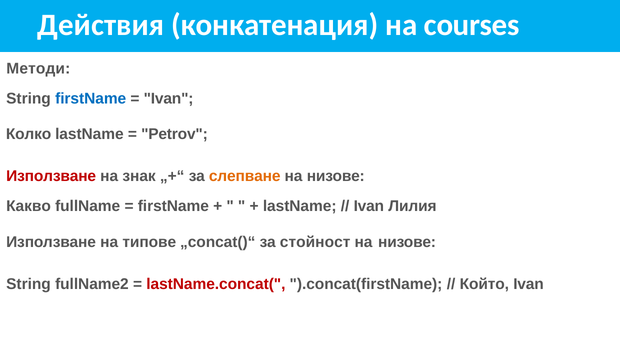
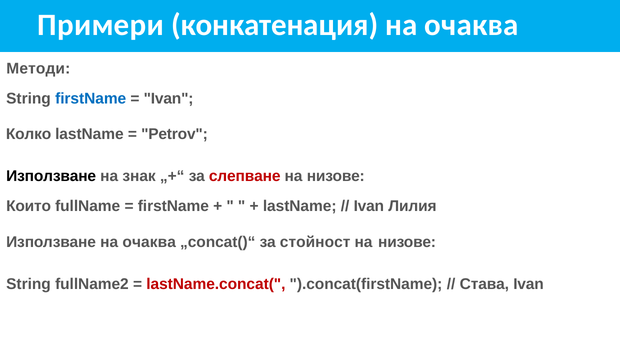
Действия: Действия -> Примери
конкатенация на courses: courses -> очаква
Използване at (51, 176) colour: red -> black
слепване colour: orange -> red
Какво: Какво -> Които
Използване на типове: типове -> очаква
Който: Който -> Става
